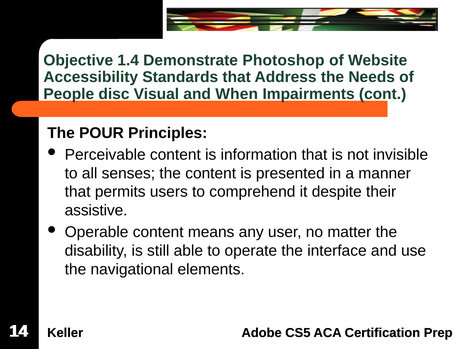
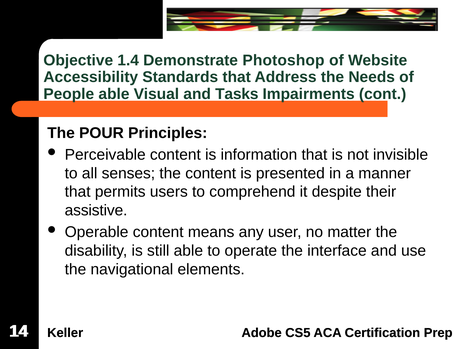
People disc: disc -> able
When: When -> Tasks
